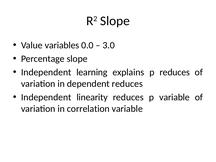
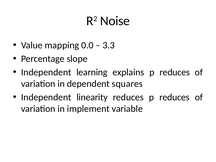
R2 Slope: Slope -> Noise
variables: variables -> mapping
3.0: 3.0 -> 3.3
dependent reduces: reduces -> squares
reduces p variable: variable -> reduces
correlation: correlation -> implement
